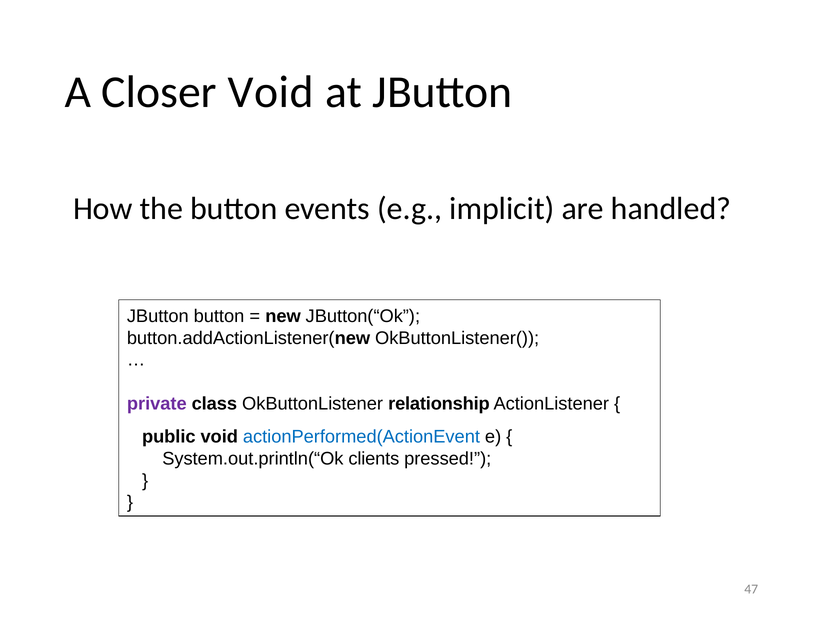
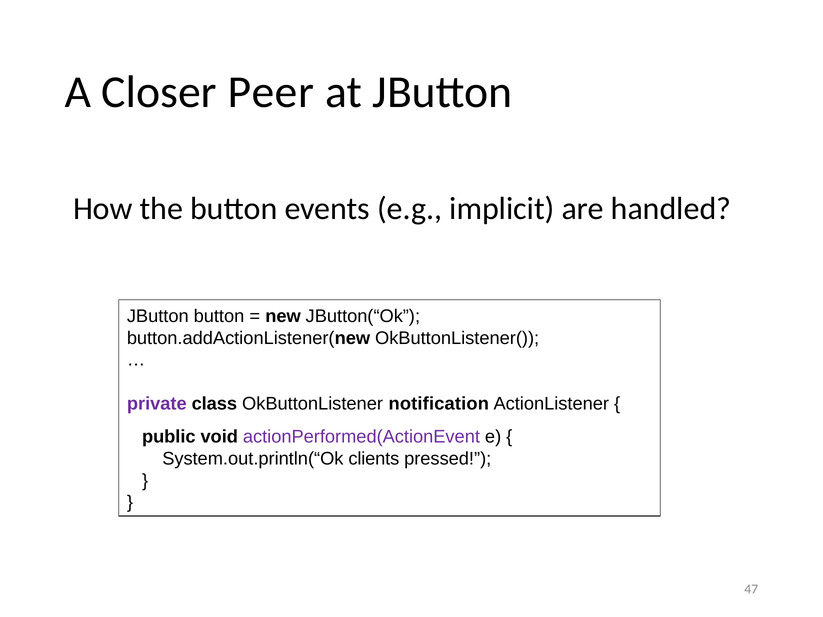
Closer Void: Void -> Peer
relationship: relationship -> notification
actionPerformed(ActionEvent colour: blue -> purple
